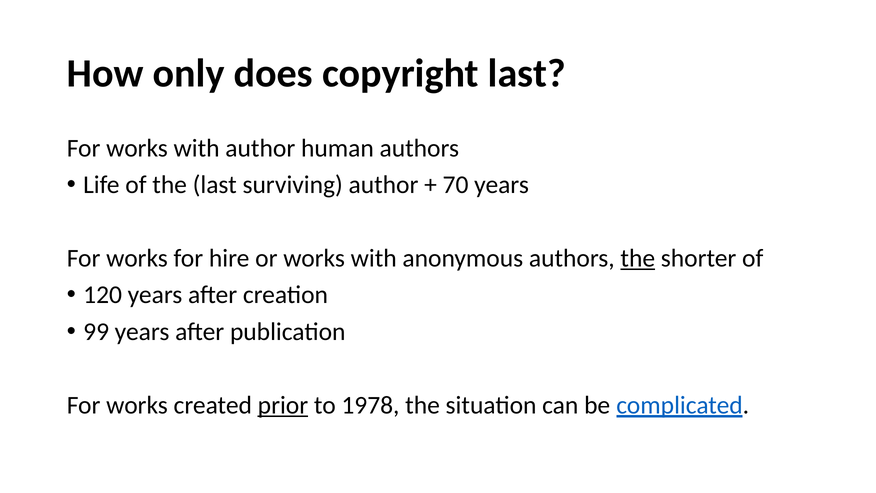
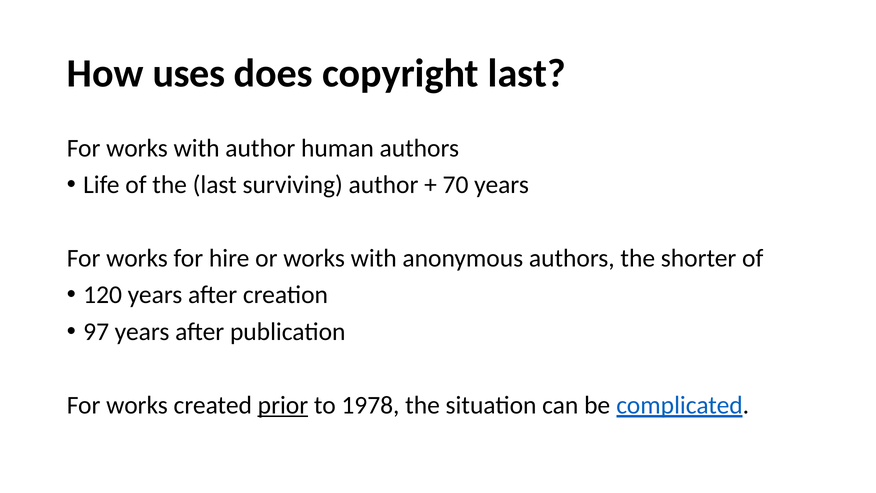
only: only -> uses
the at (638, 258) underline: present -> none
99: 99 -> 97
